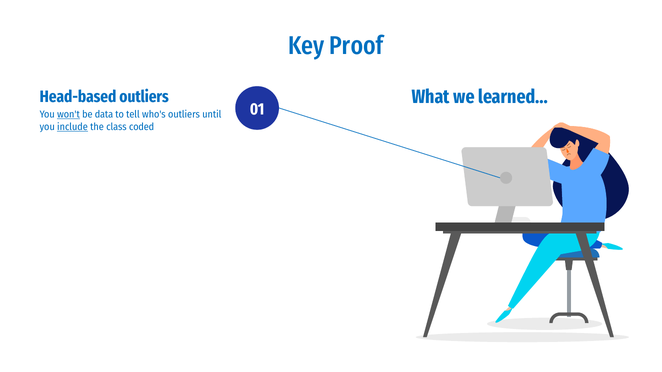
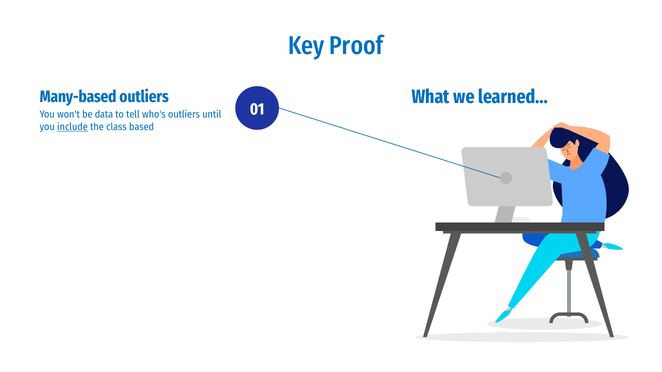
Head-based: Head-based -> Many-based
won't underline: present -> none
coded: coded -> based
